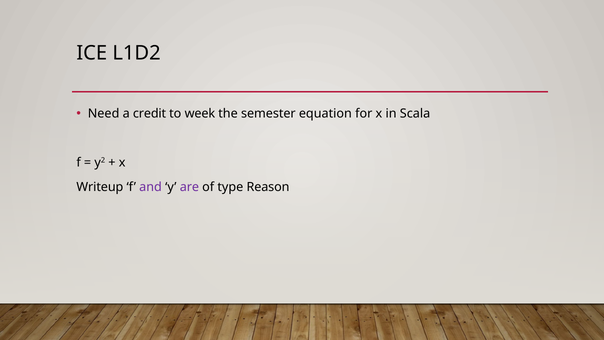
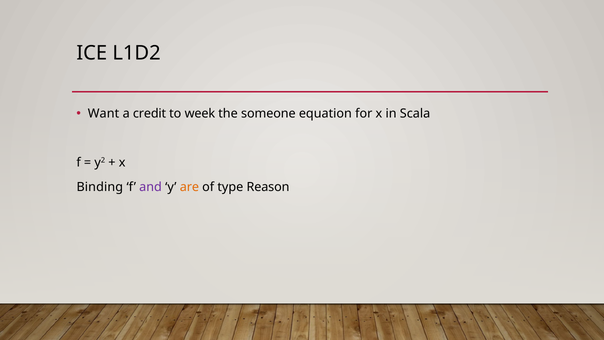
Need: Need -> Want
semester: semester -> someone
Writeup: Writeup -> Binding
are colour: purple -> orange
